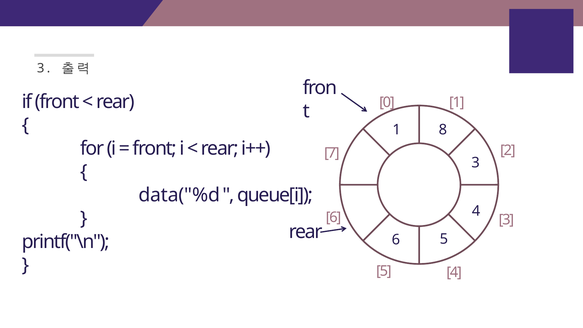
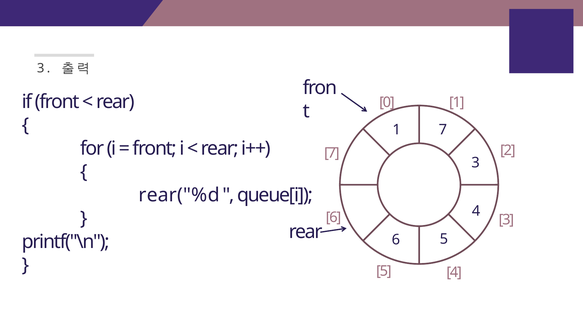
1 8: 8 -> 7
data("%d: data("%d -> rear("%d
